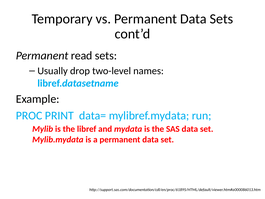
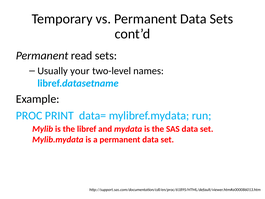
drop: drop -> your
